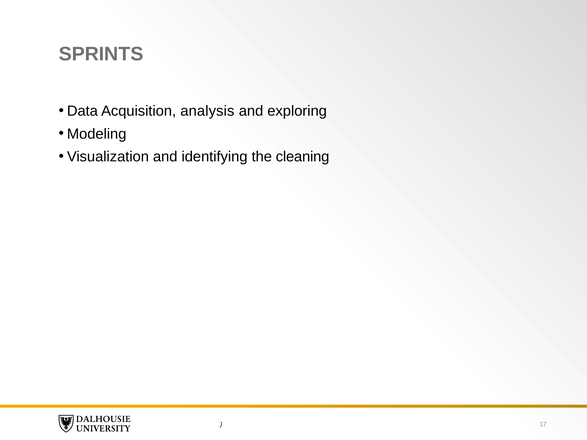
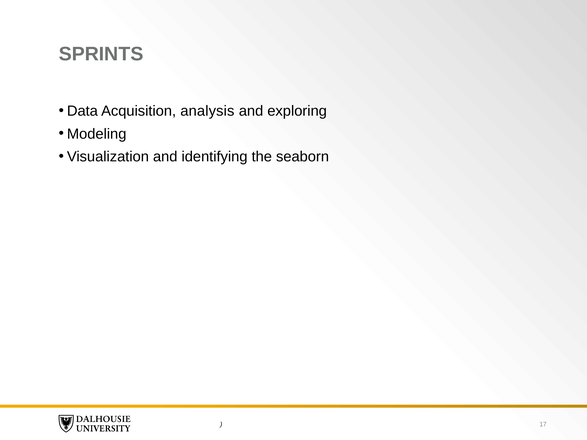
cleaning: cleaning -> seaborn
